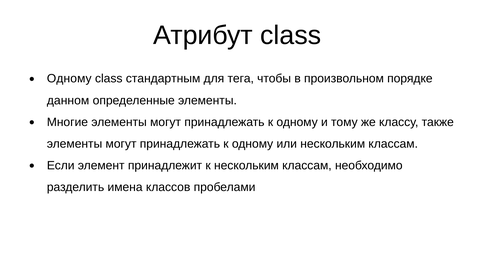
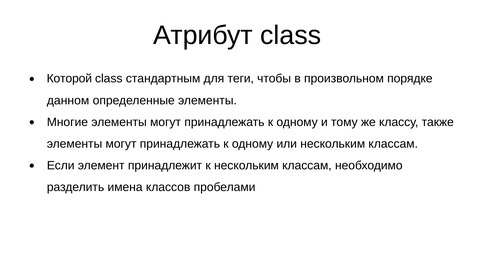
Одному at (69, 79): Одному -> Которой
тега: тега -> теги
